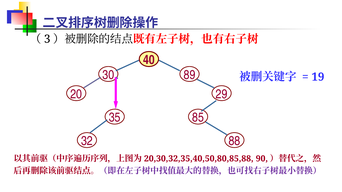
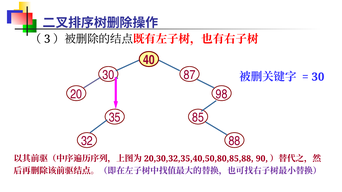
89: 89 -> 87
19 at (318, 77): 19 -> 30
29: 29 -> 98
